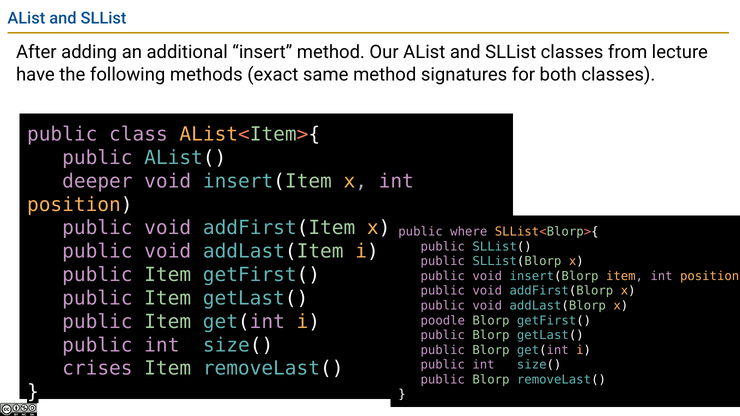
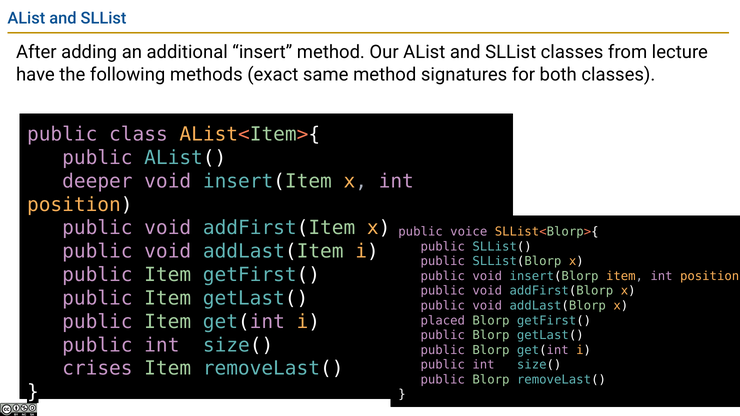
where: where -> voice
poodle: poodle -> placed
